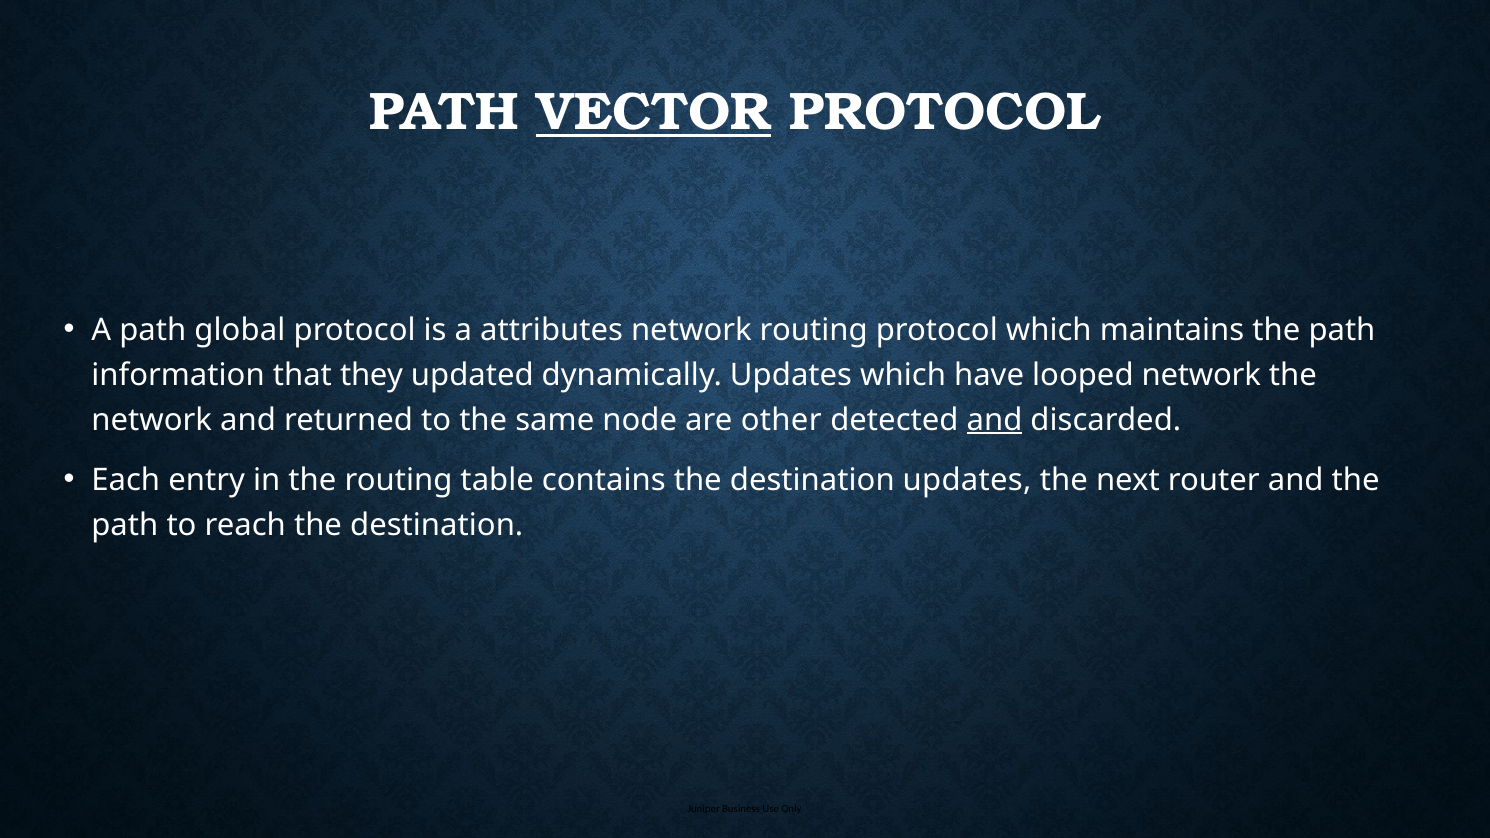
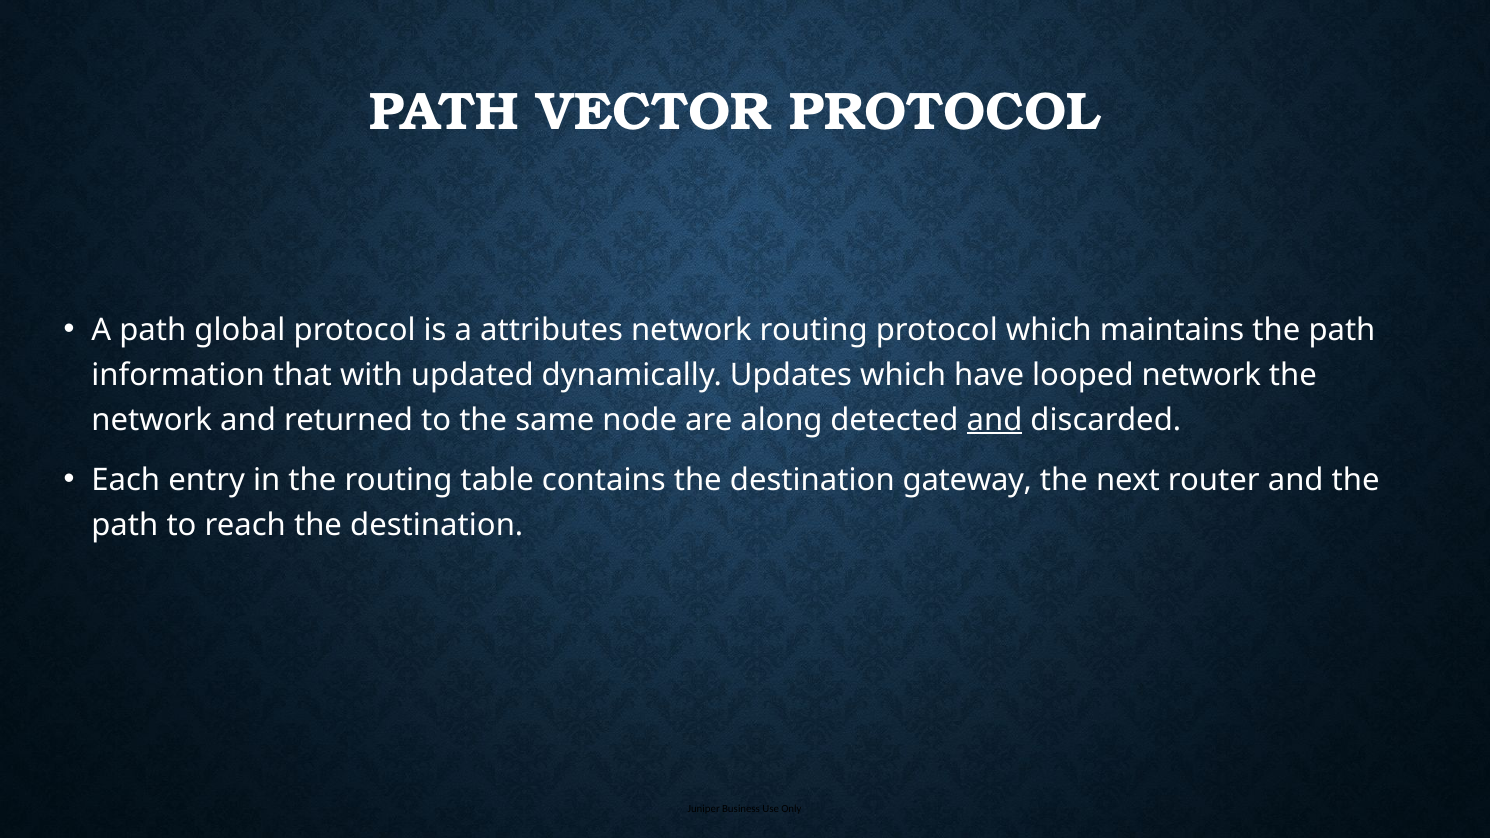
VECTOR underline: present -> none
they: they -> with
other: other -> along
destination updates: updates -> gateway
